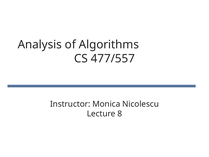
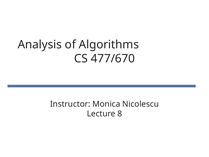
477/557: 477/557 -> 477/670
